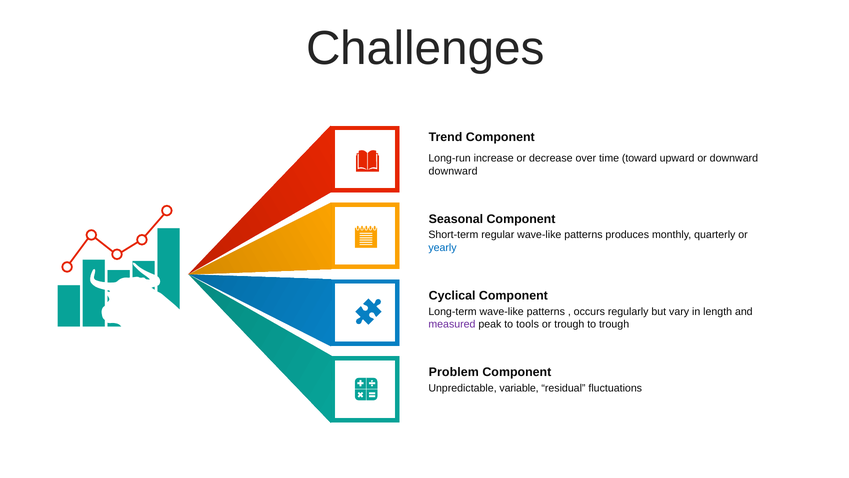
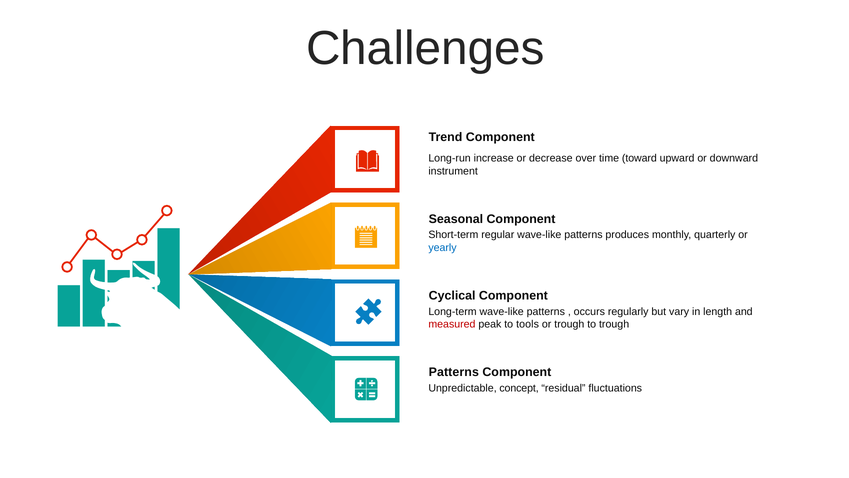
downward at (453, 171): downward -> instrument
measured colour: purple -> red
Problem at (454, 372): Problem -> Patterns
variable: variable -> concept
